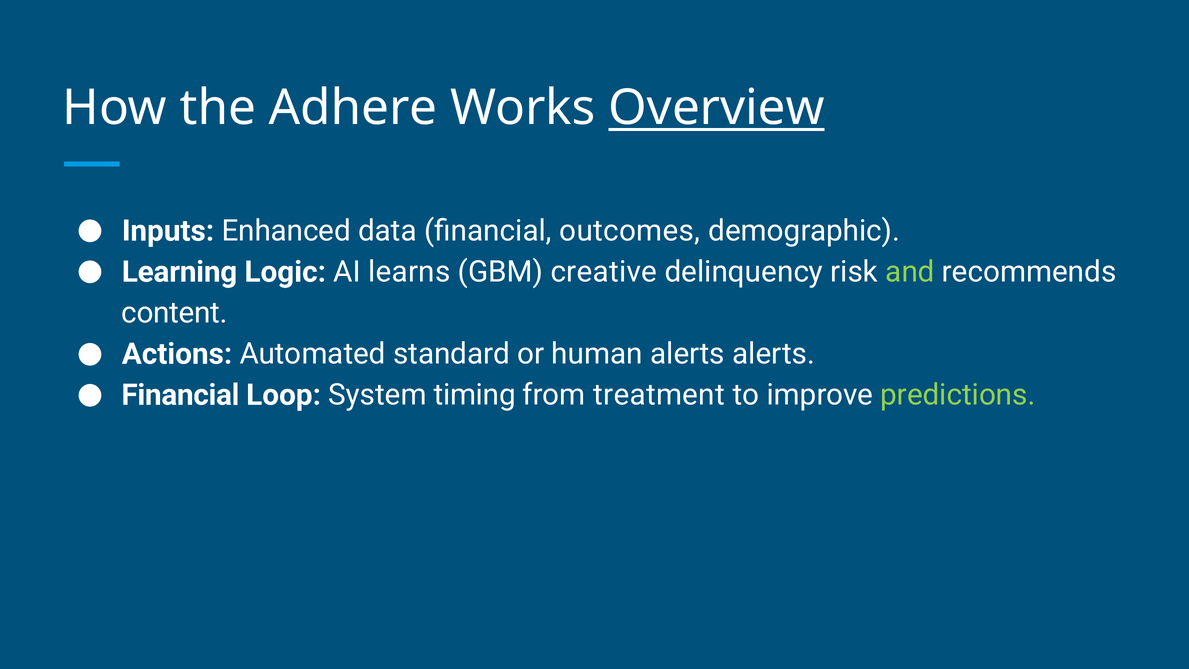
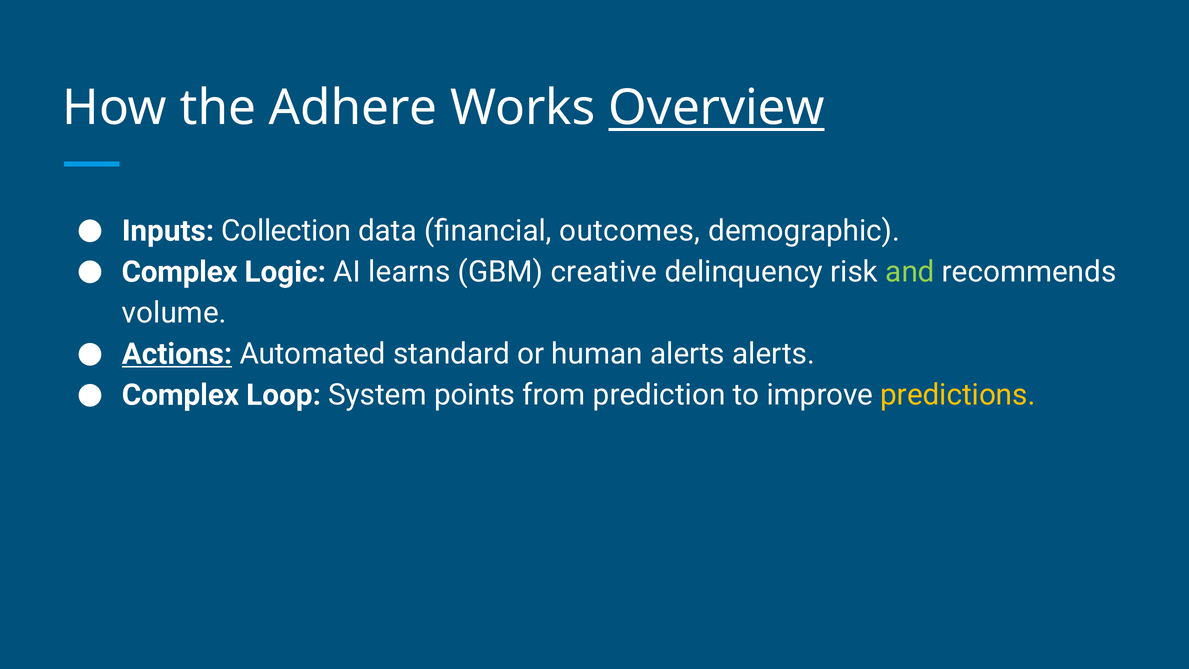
Enhanced: Enhanced -> Collection
Learning at (180, 272): Learning -> Complex
content: content -> volume
Actions underline: none -> present
Financial at (180, 395): Financial -> Complex
timing: timing -> points
treatment: treatment -> prediction
predictions colour: light green -> yellow
